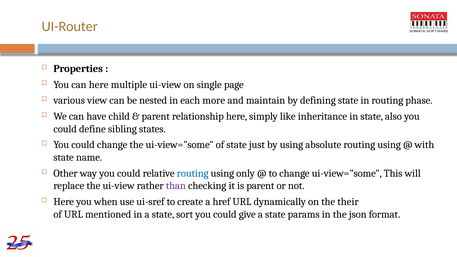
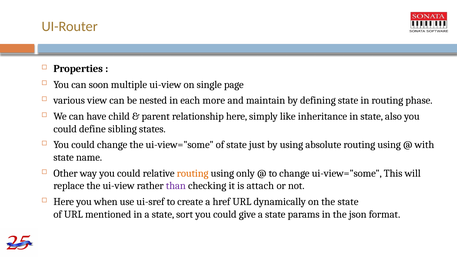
can here: here -> soon
routing at (193, 173) colour: blue -> orange
is parent: parent -> attach
the their: their -> state
